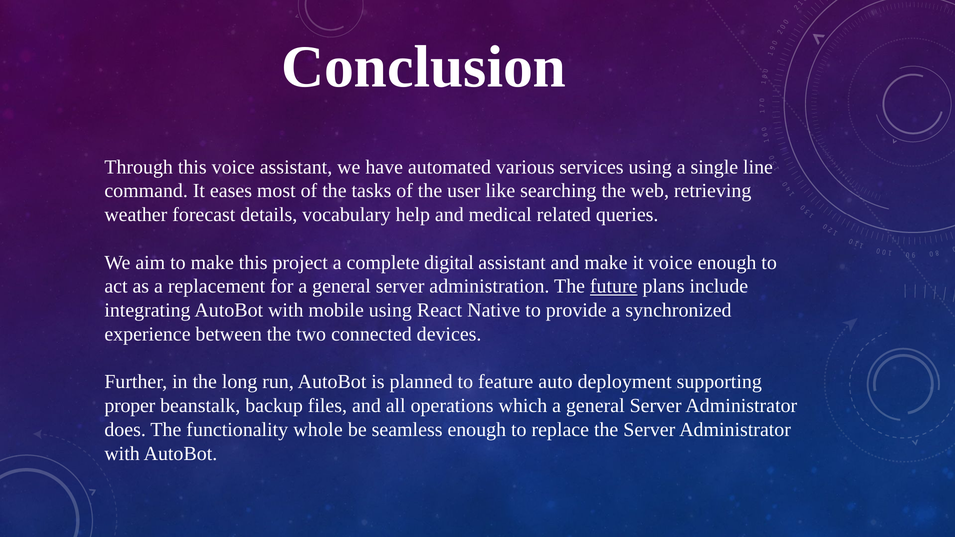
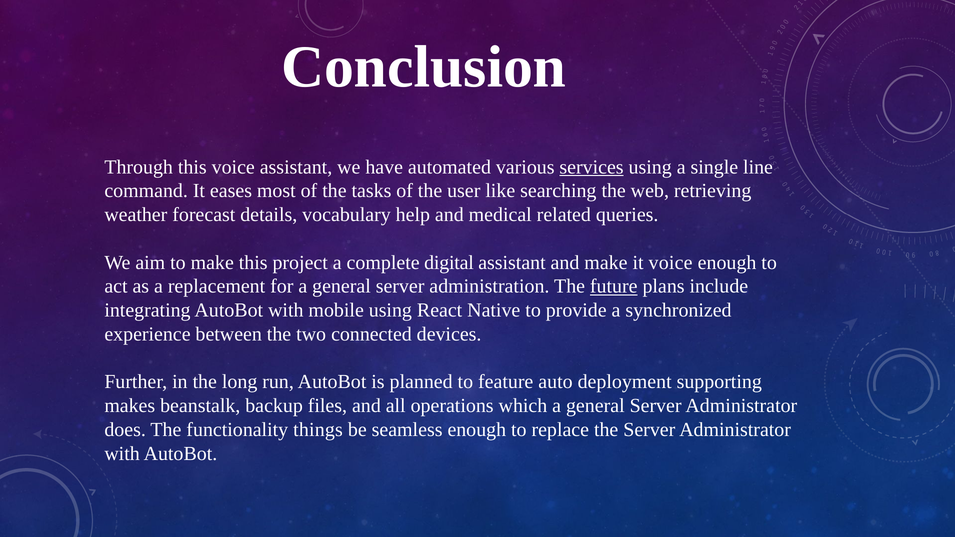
services underline: none -> present
proper: proper -> makes
whole: whole -> things
